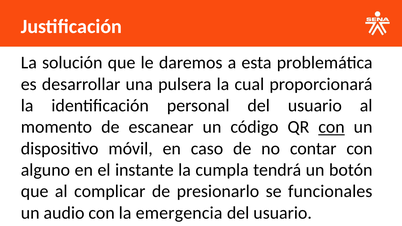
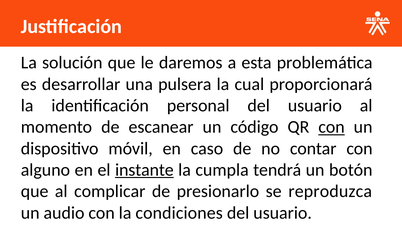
instante underline: none -> present
funcionales: funcionales -> reproduzca
emergencia: emergencia -> condiciones
